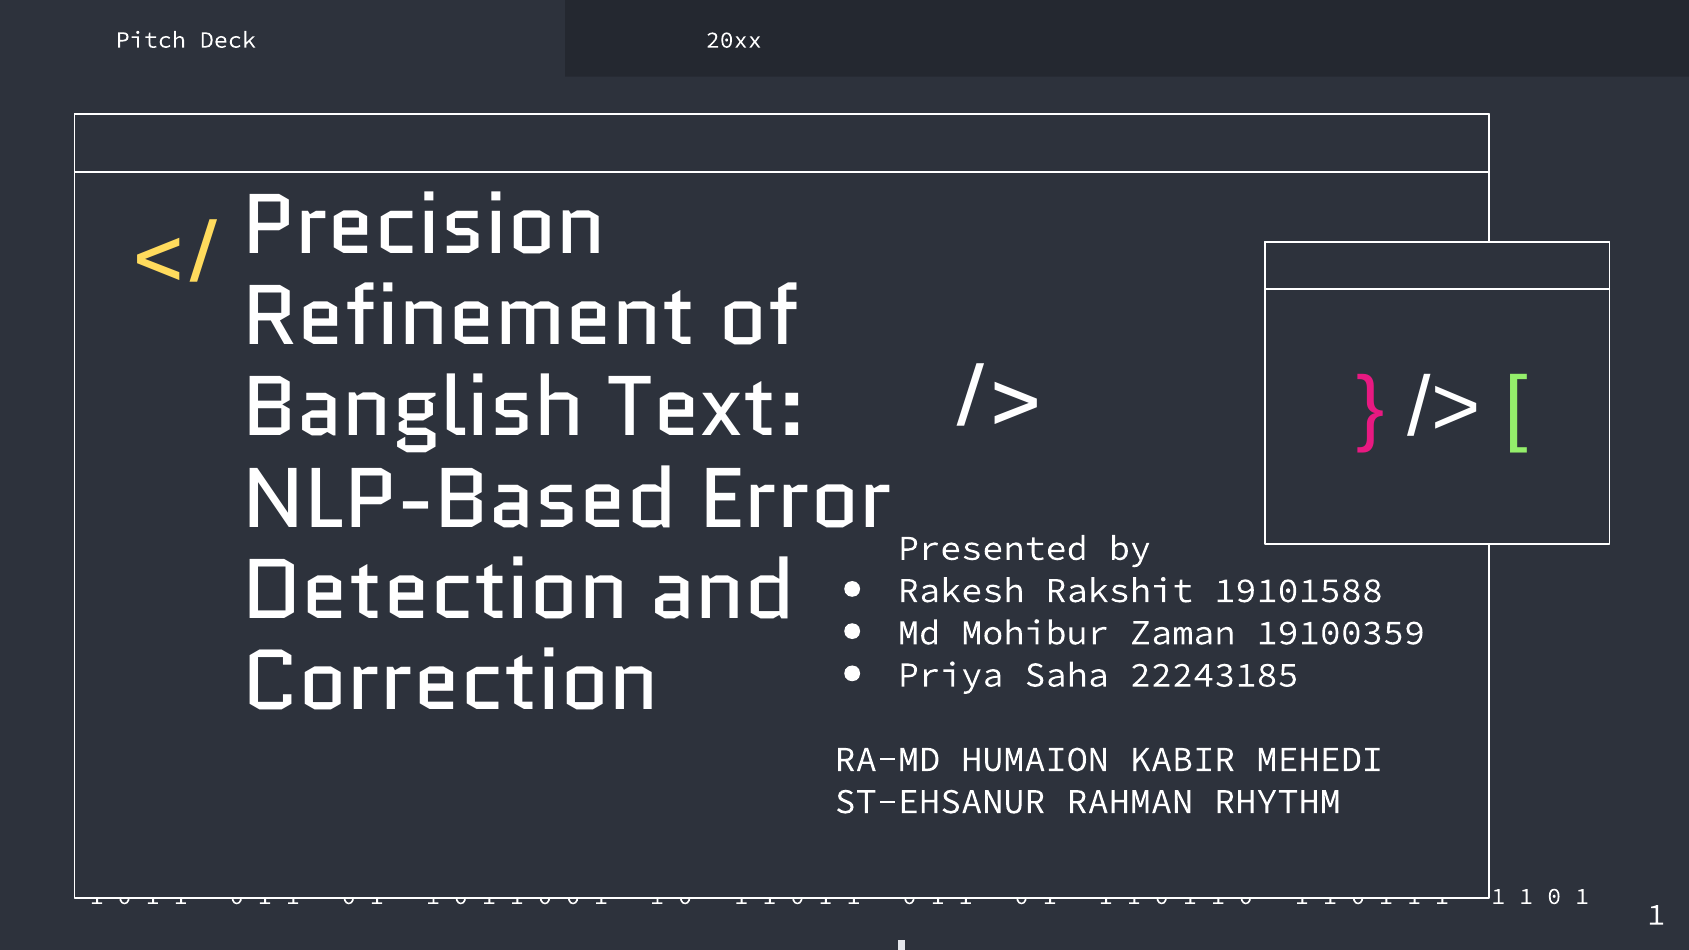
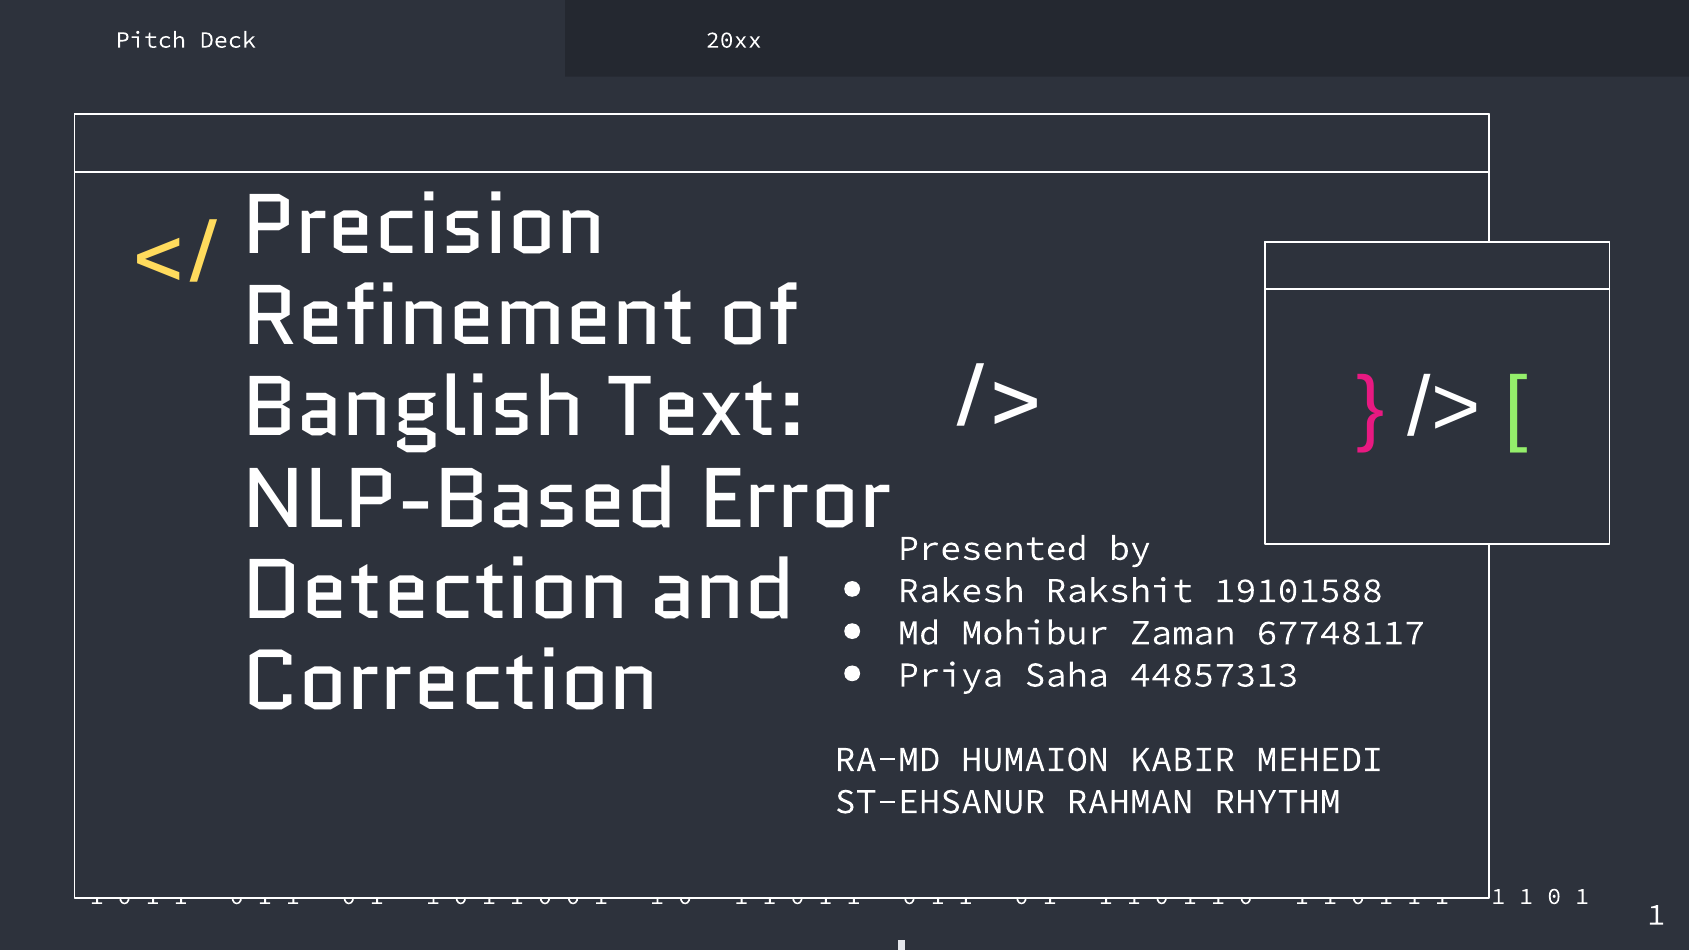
19100359: 19100359 -> 67748117
22243185: 22243185 -> 44857313
